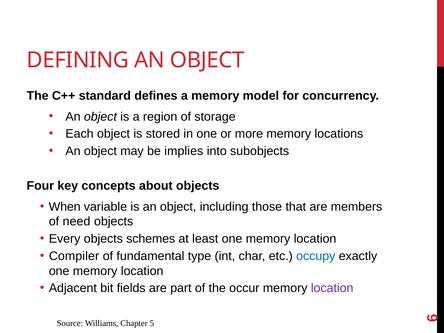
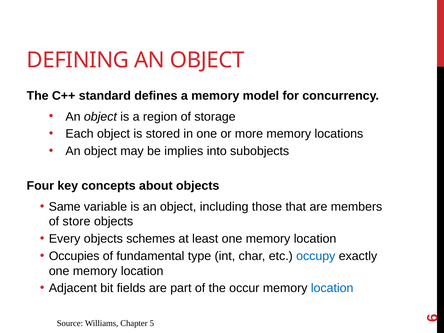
When: When -> Same
need: need -> store
Compiler: Compiler -> Occupies
location at (332, 288) colour: purple -> blue
